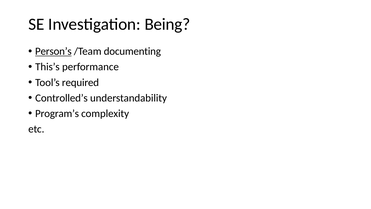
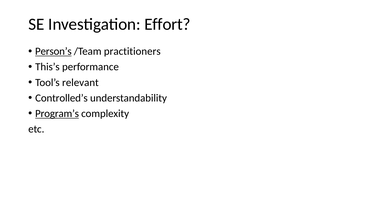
Being: Being -> Effort
documenting: documenting -> practitioners
required: required -> relevant
Program’s underline: none -> present
